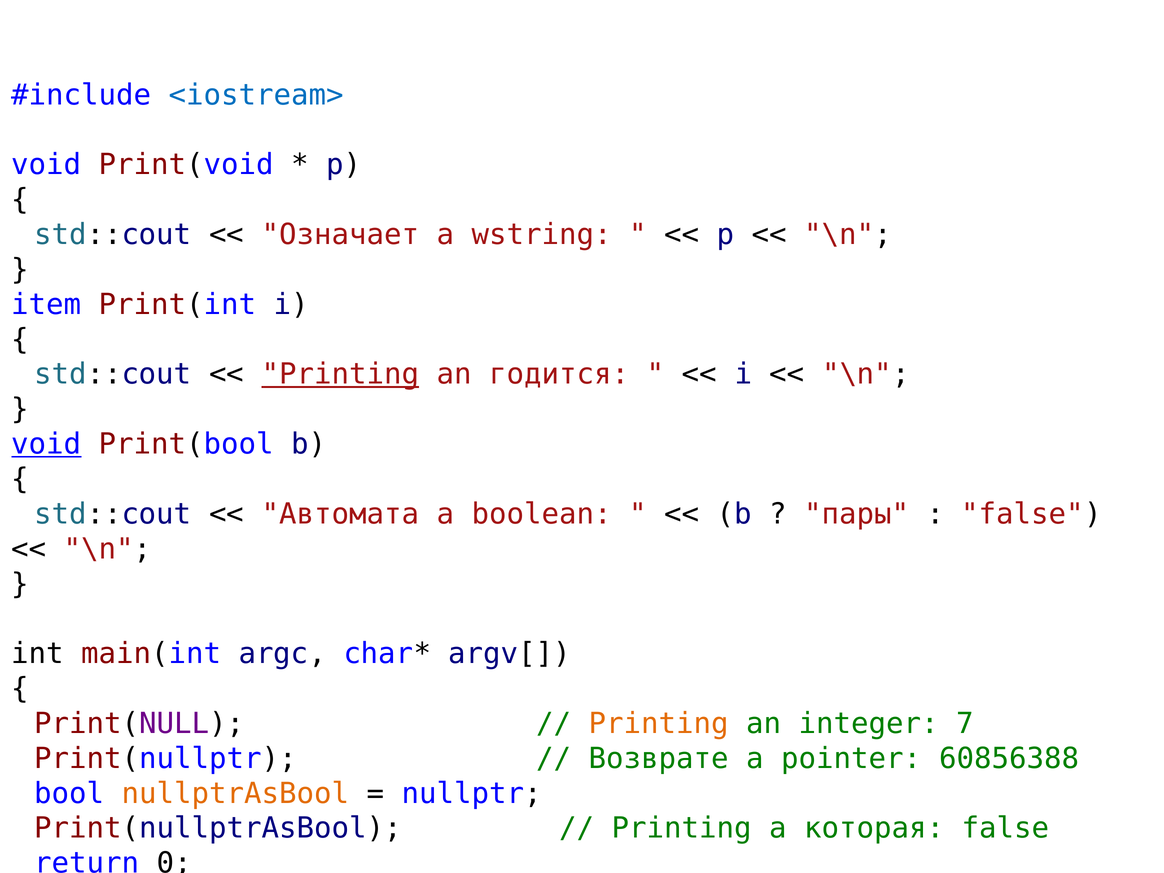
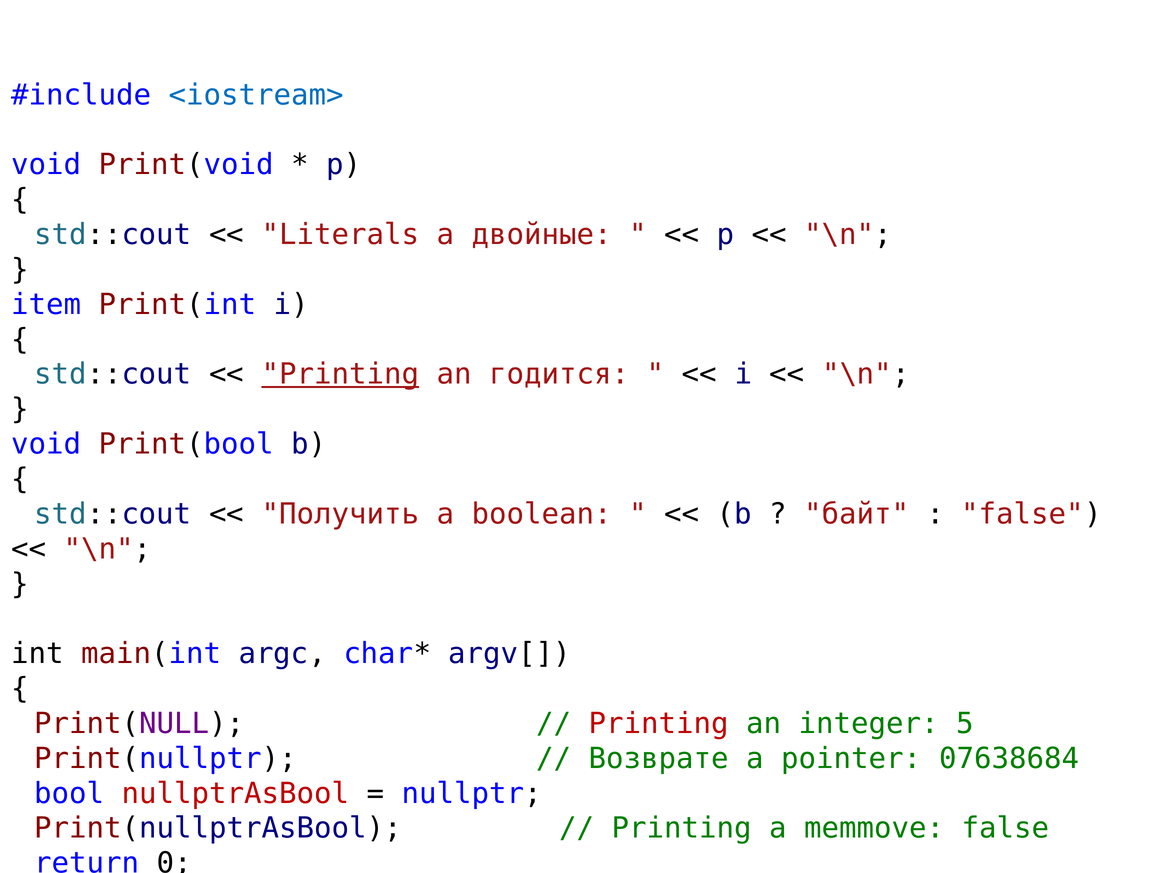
Означает: Означает -> Literals
wstring: wstring -> двойные
void at (46, 444) underline: present -> none
Автомата: Автомата -> Получить
пары: пары -> байт
Printing at (659, 724) colour: orange -> red
7: 7 -> 5
60856388: 60856388 -> 07638684
nullptrAsBool colour: orange -> red
которая: которая -> memmove
